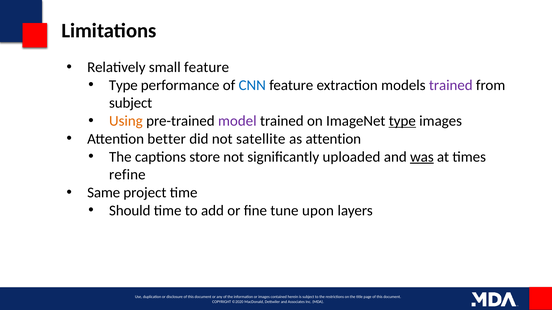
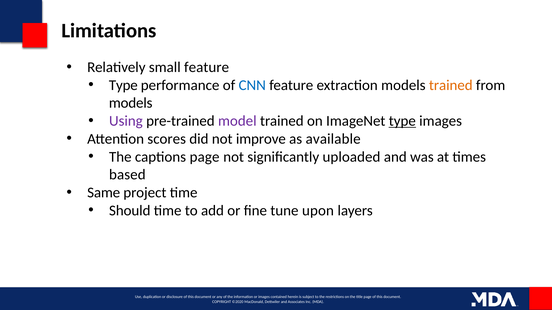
trained at (451, 85) colour: purple -> orange
subject at (131, 103): subject -> models
Using colour: orange -> purple
better: better -> scores
satellite: satellite -> improve
as attention: attention -> available
captions store: store -> page
was underline: present -> none
refine: refine -> based
